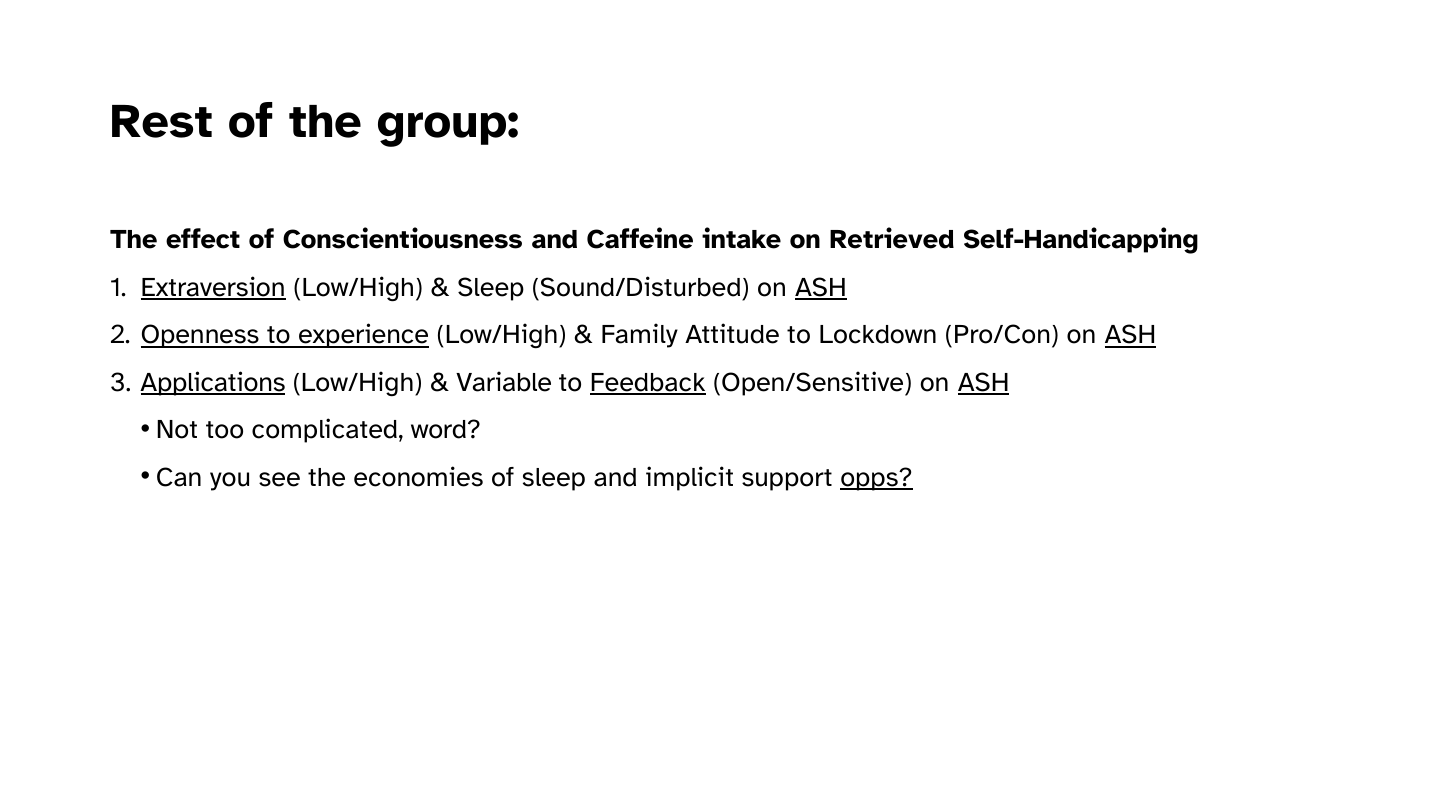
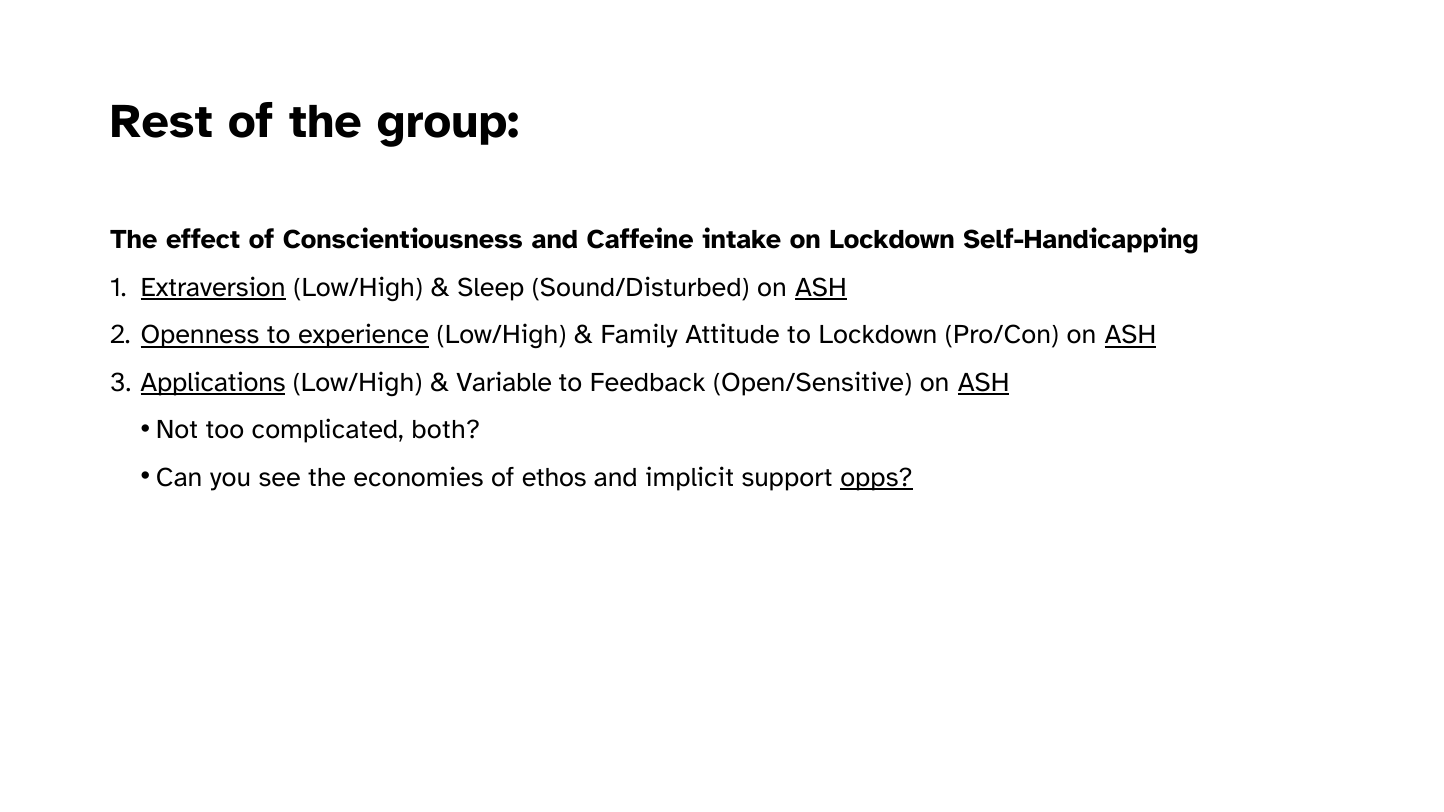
on Retrieved: Retrieved -> Lockdown
Feedback underline: present -> none
word: word -> both
of sleep: sleep -> ethos
